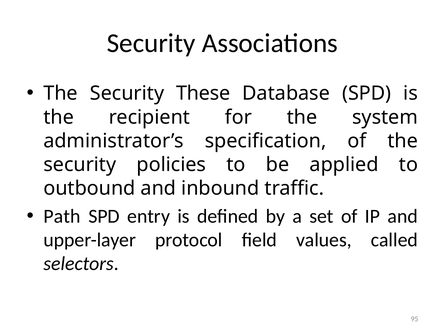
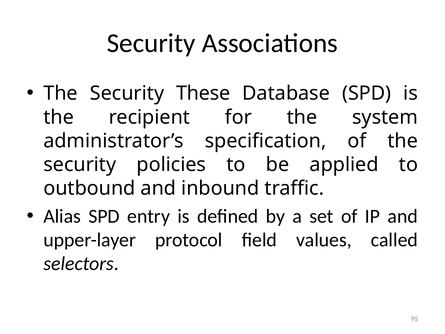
Path: Path -> Alias
